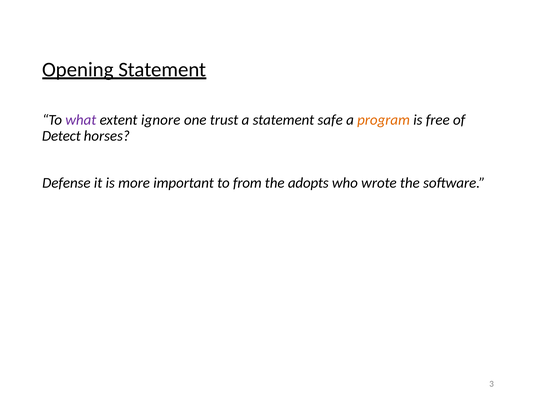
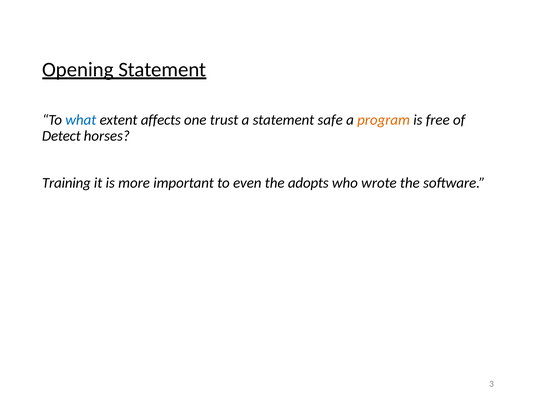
what colour: purple -> blue
ignore: ignore -> affects
Defense: Defense -> Training
from: from -> even
